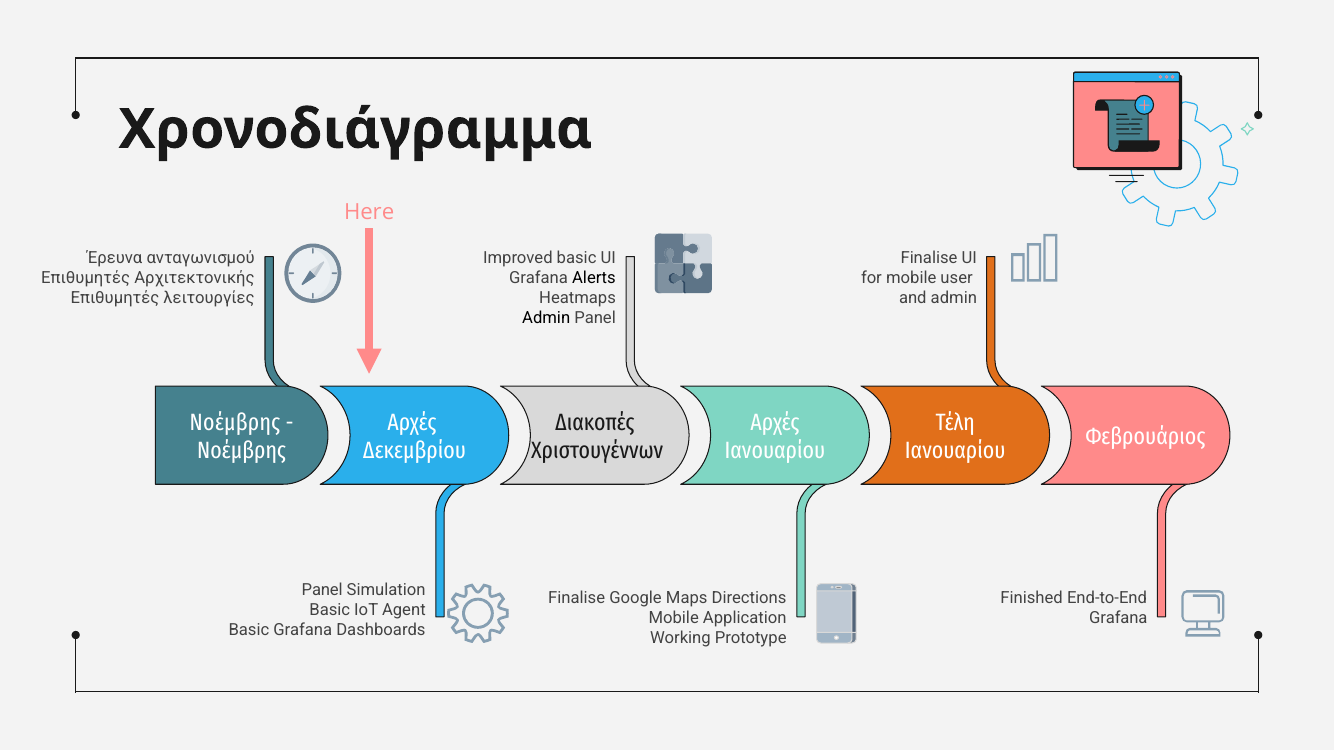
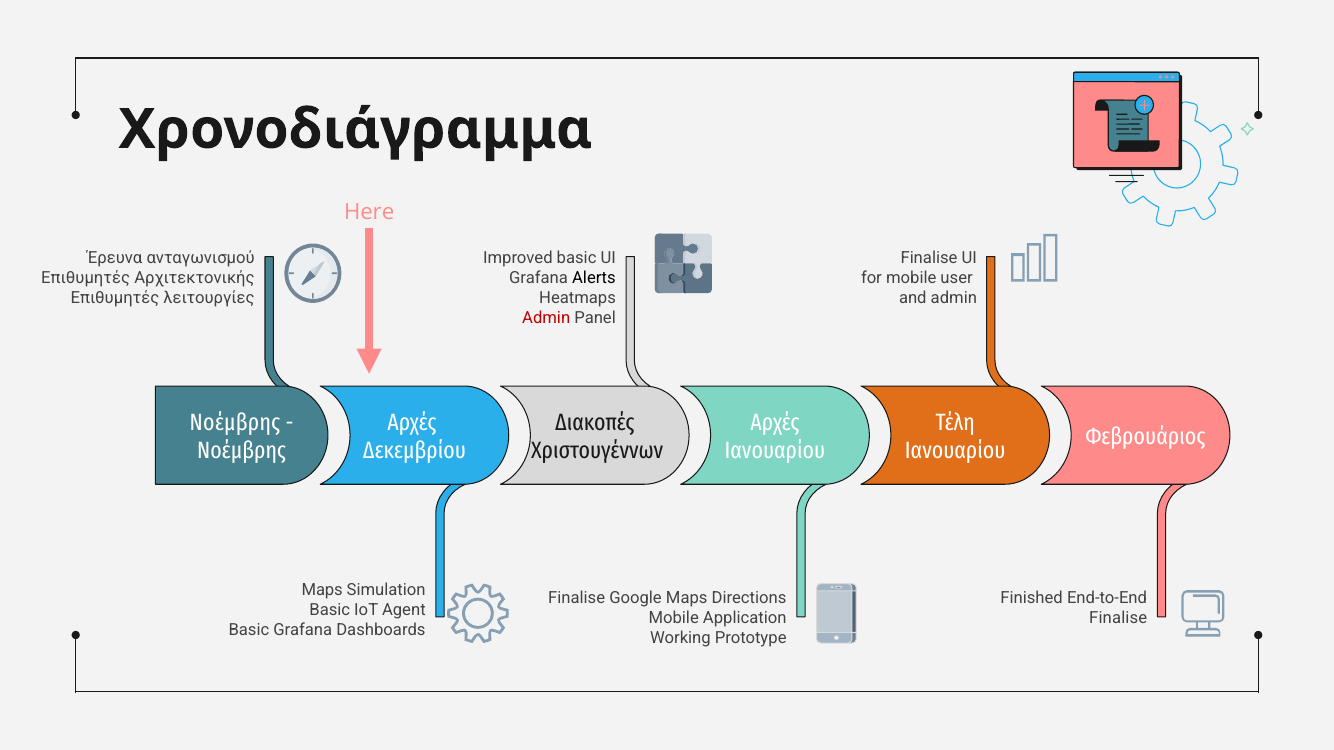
Admin at (546, 318) colour: black -> red
Panel at (322, 590): Panel -> Maps
Grafana at (1118, 619): Grafana -> Finalise
